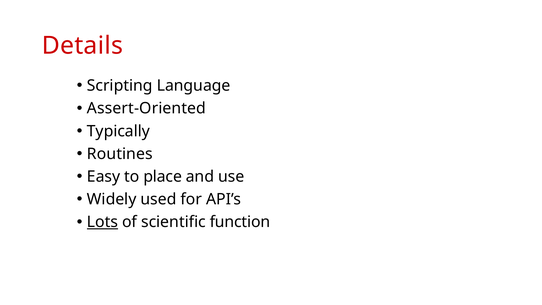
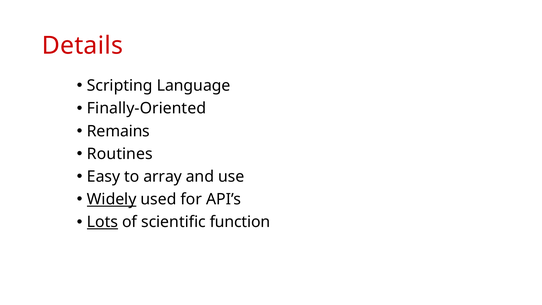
Assert-Oriented: Assert-Oriented -> Finally-Oriented
Typically: Typically -> Remains
place: place -> array
Widely underline: none -> present
